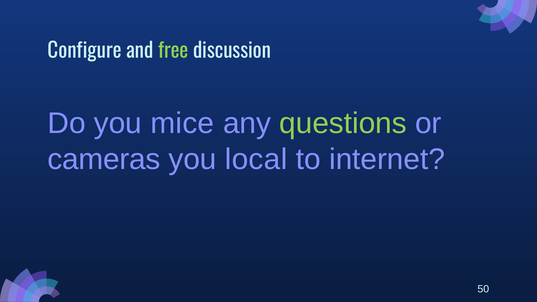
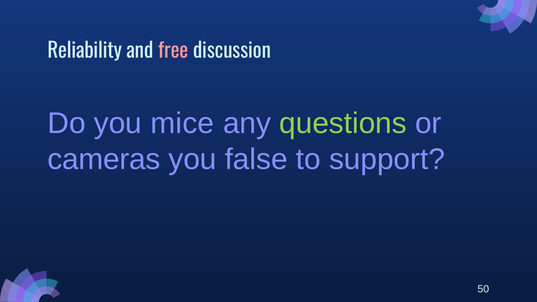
Configure: Configure -> Reliability
free colour: light green -> pink
local: local -> false
internet: internet -> support
